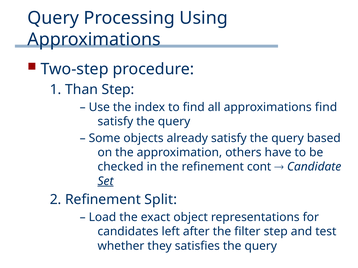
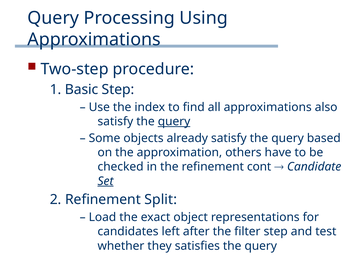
Than: Than -> Basic
approximations find: find -> also
query at (174, 122) underline: none -> present
